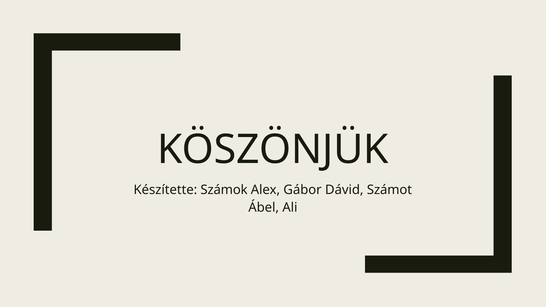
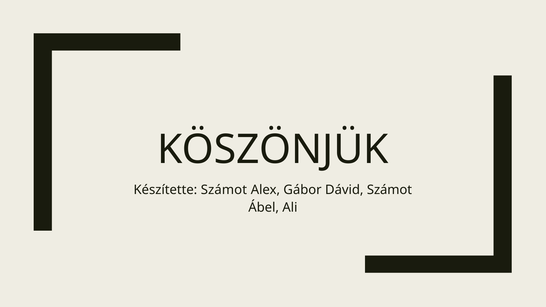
Készítette Számok: Számok -> Számot
